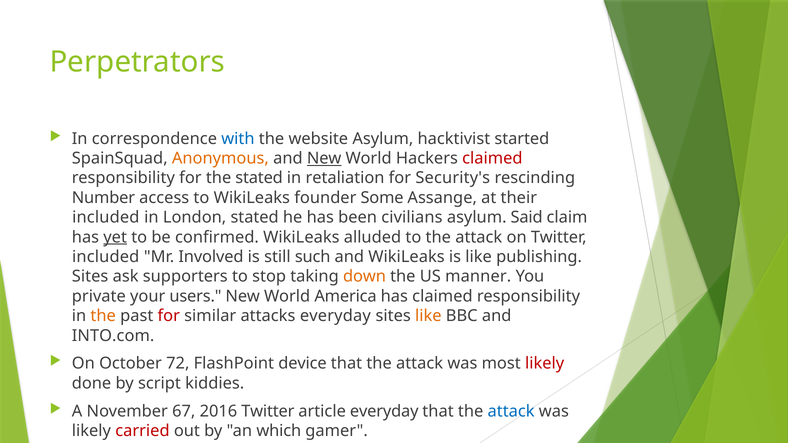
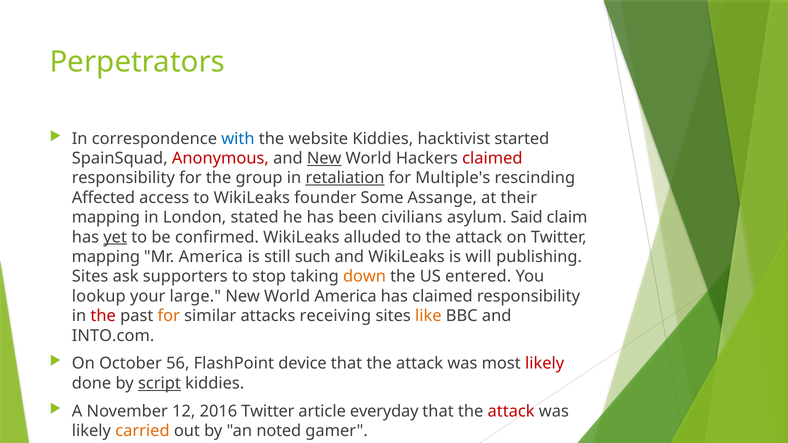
website Asylum: Asylum -> Kiddies
Anonymous colour: orange -> red
the stated: stated -> group
retaliation underline: none -> present
Security's: Security's -> Multiple's
Number: Number -> Affected
included at (106, 218): included -> mapping
included at (106, 257): included -> mapping
Mr Involved: Involved -> America
is like: like -> will
manner: manner -> entered
private: private -> lookup
users: users -> large
the at (103, 316) colour: orange -> red
for at (169, 316) colour: red -> orange
attacks everyday: everyday -> receiving
72: 72 -> 56
script underline: none -> present
67: 67 -> 12
attack at (511, 411) colour: blue -> red
carried colour: red -> orange
which: which -> noted
